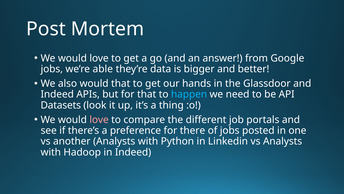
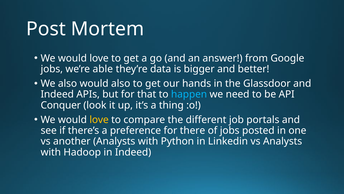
would that: that -> also
Datasets: Datasets -> Conquer
love at (99, 119) colour: pink -> yellow
